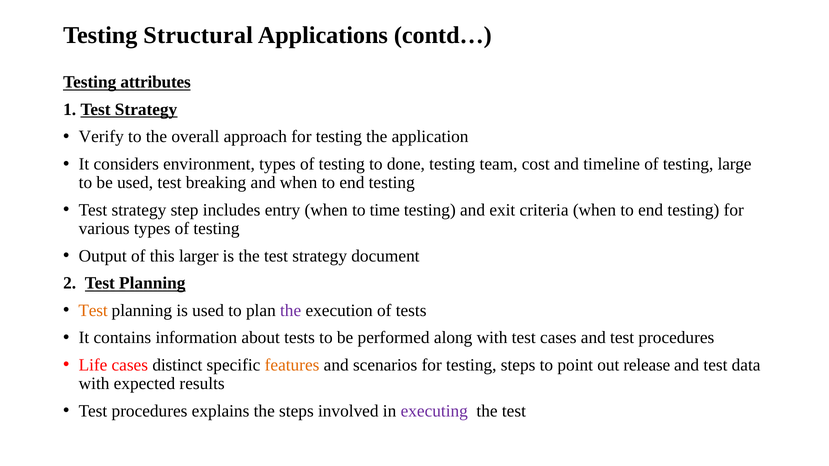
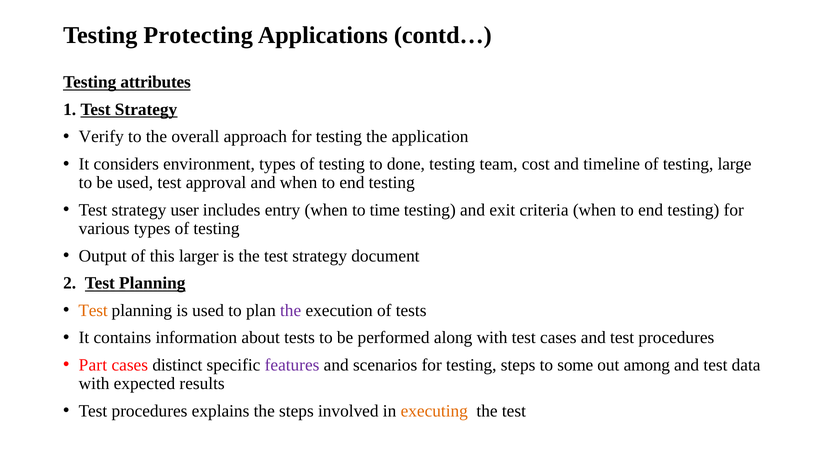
Structural: Structural -> Protecting
breaking: breaking -> approval
step: step -> user
Life: Life -> Part
features colour: orange -> purple
point: point -> some
release: release -> among
executing colour: purple -> orange
